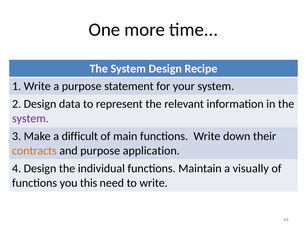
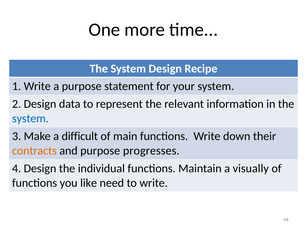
system at (30, 119) colour: purple -> blue
application: application -> progresses
this: this -> like
